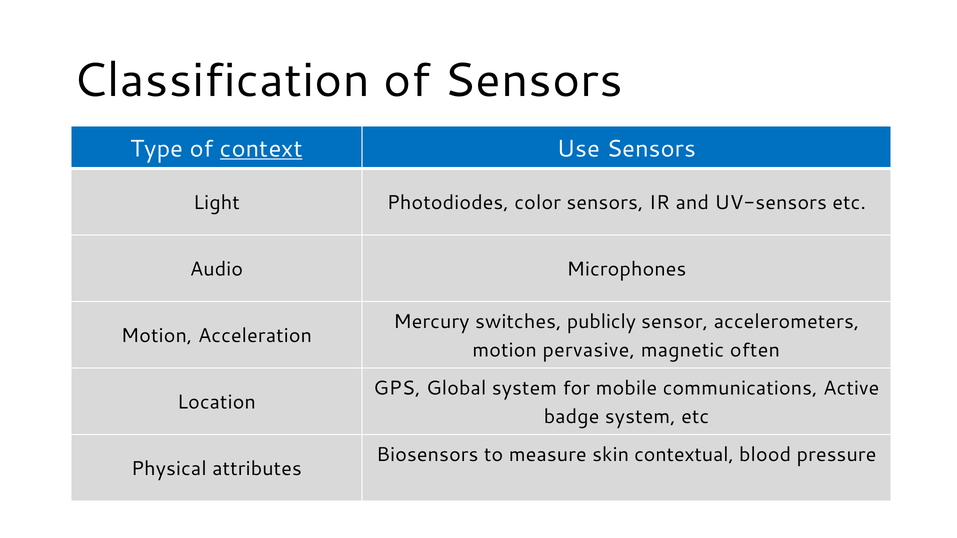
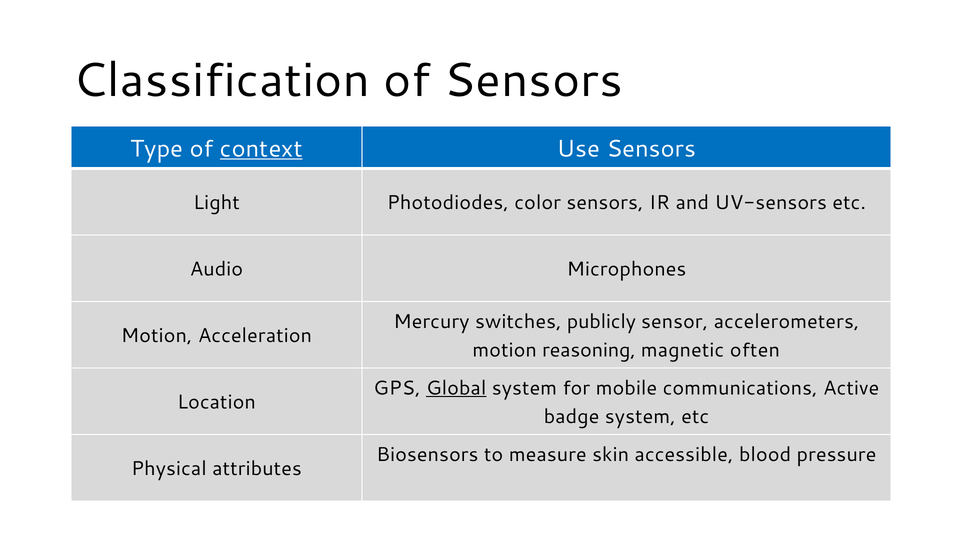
pervasive: pervasive -> reasoning
Global underline: none -> present
contextual: contextual -> accessible
